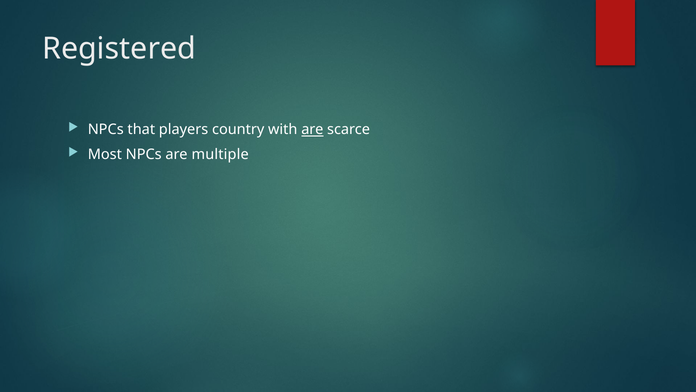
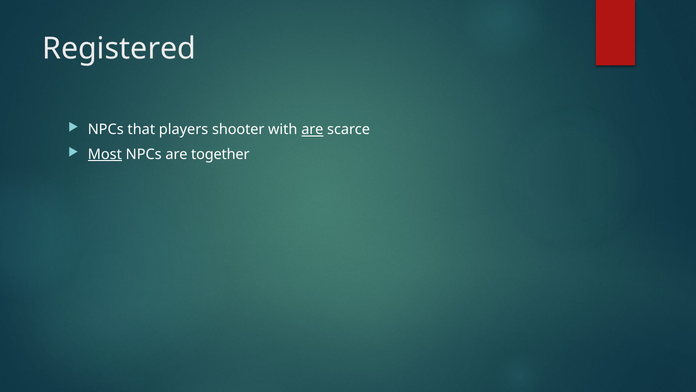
country: country -> shooter
Most underline: none -> present
multiple: multiple -> together
